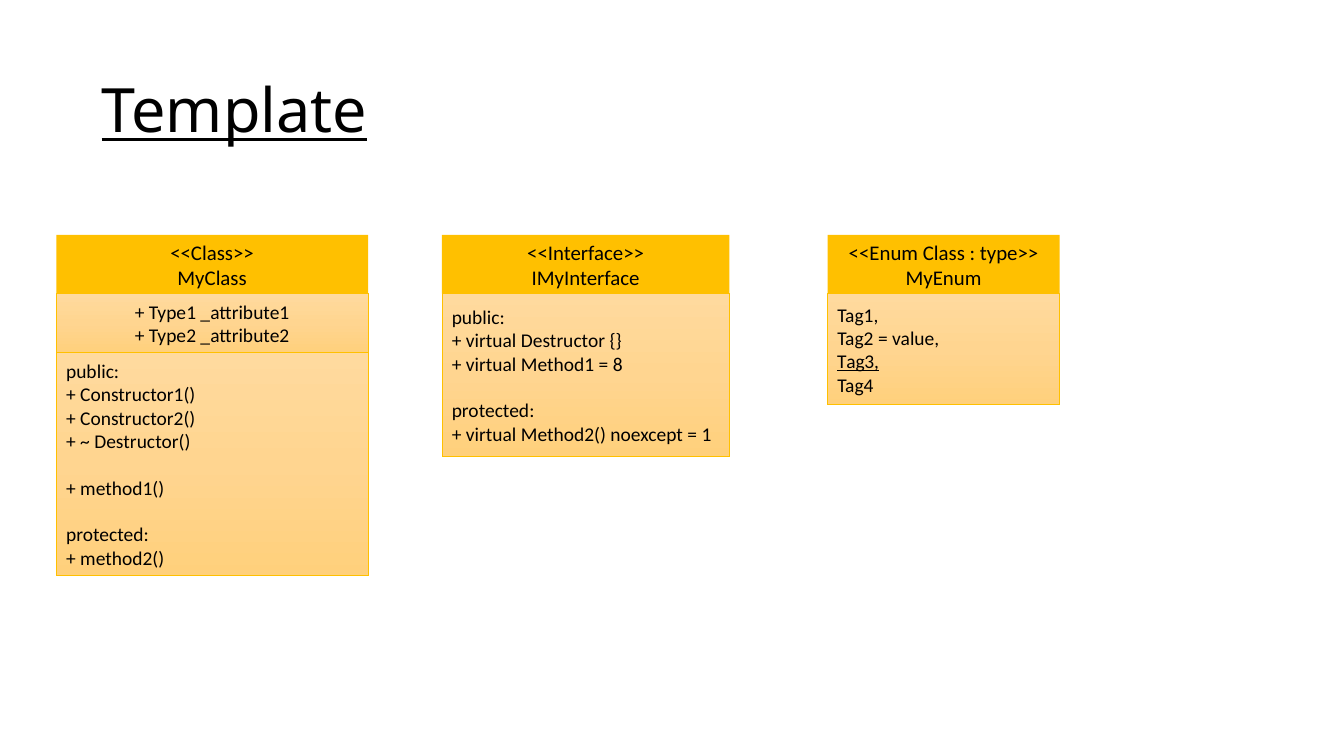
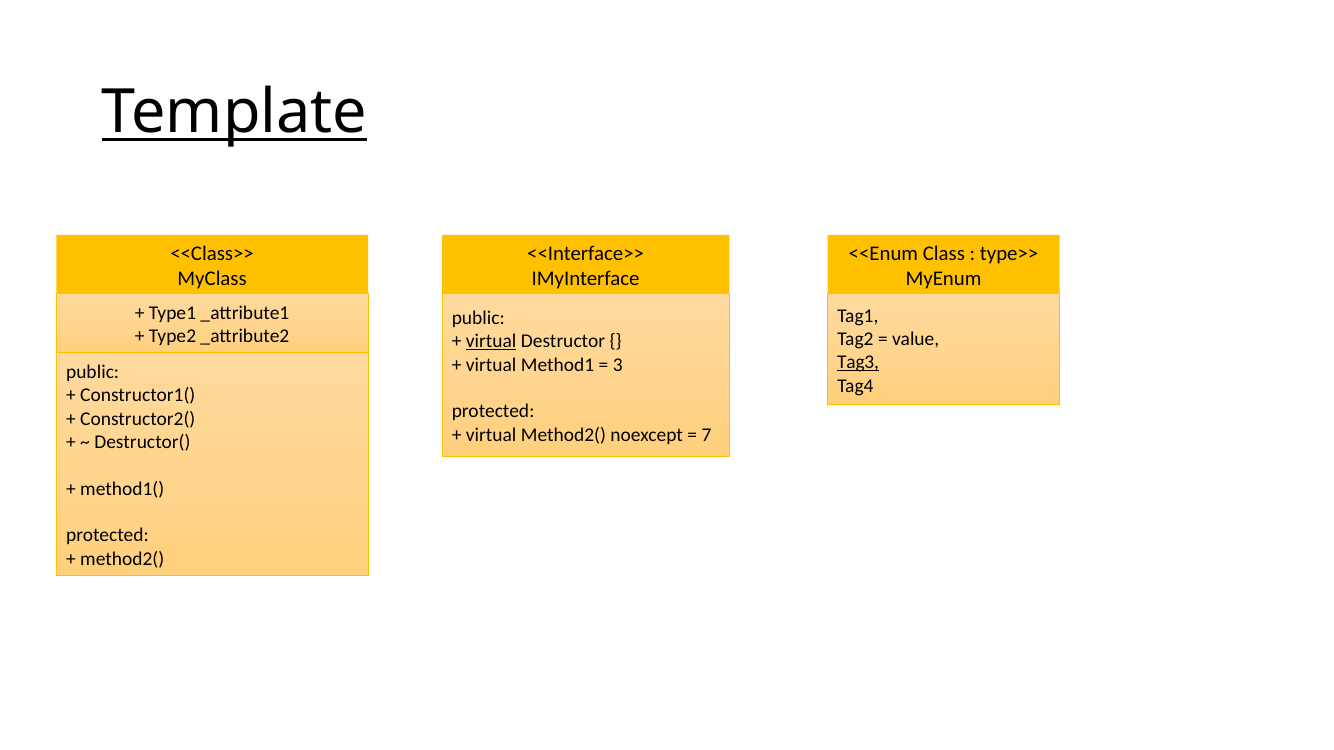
virtual at (491, 341) underline: none -> present
8: 8 -> 3
1: 1 -> 7
